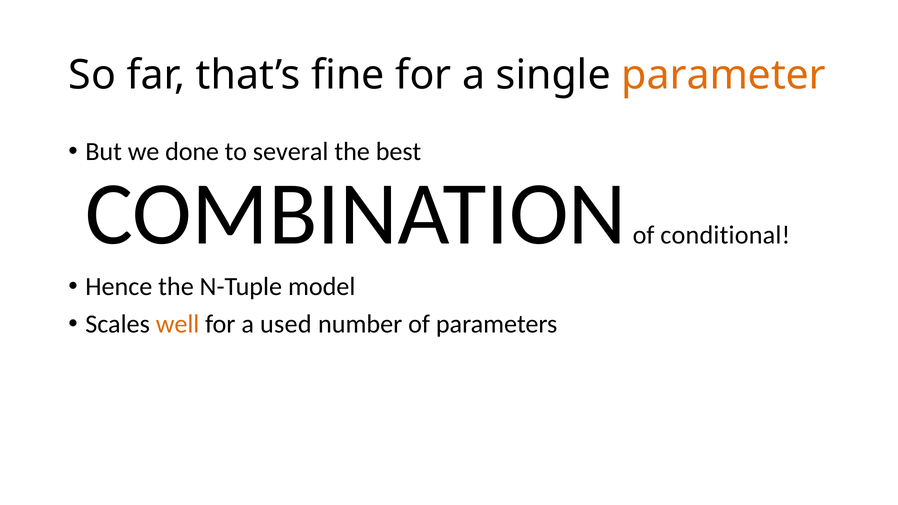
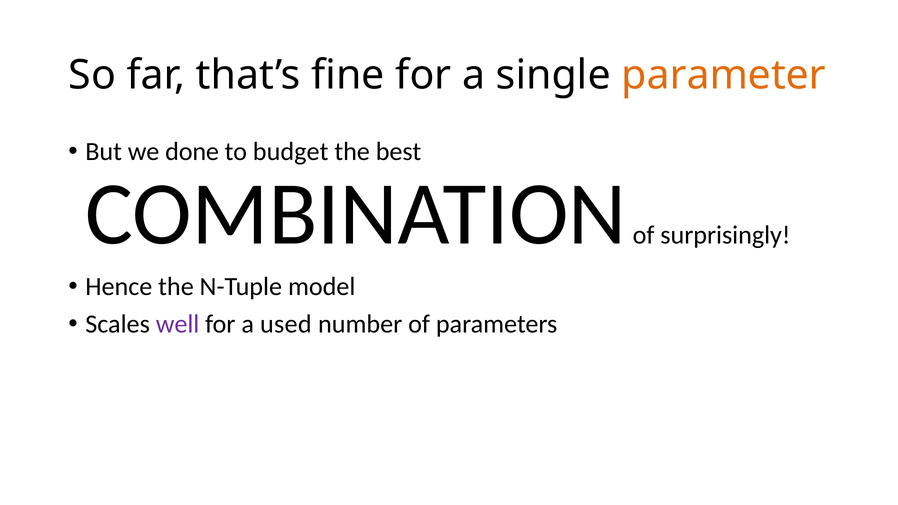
several: several -> budget
conditional: conditional -> surprisingly
well colour: orange -> purple
